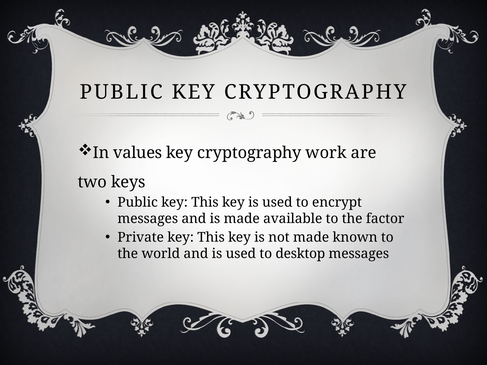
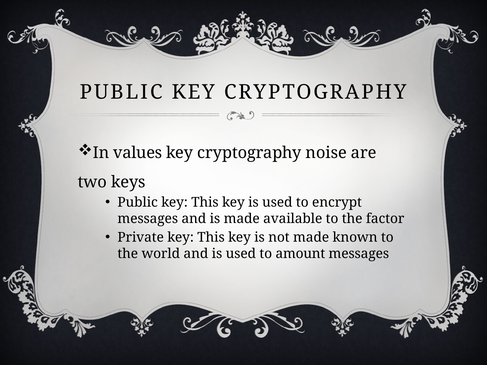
work: work -> noise
desktop: desktop -> amount
